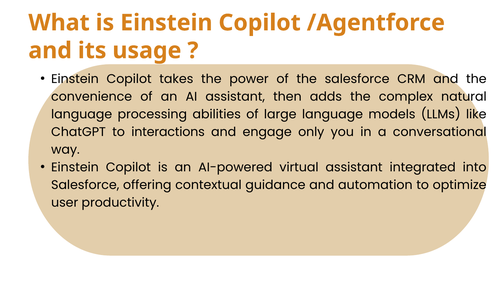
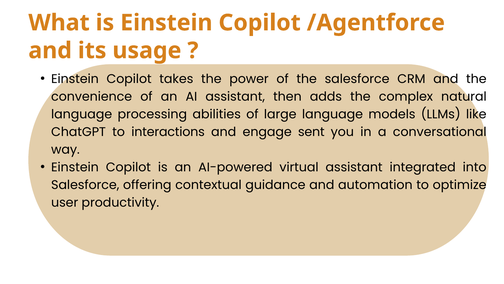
only: only -> sent
